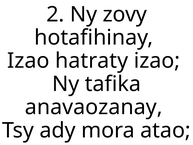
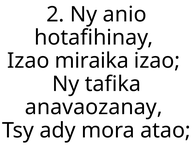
zovy: zovy -> anio
hatraty: hatraty -> miraika
